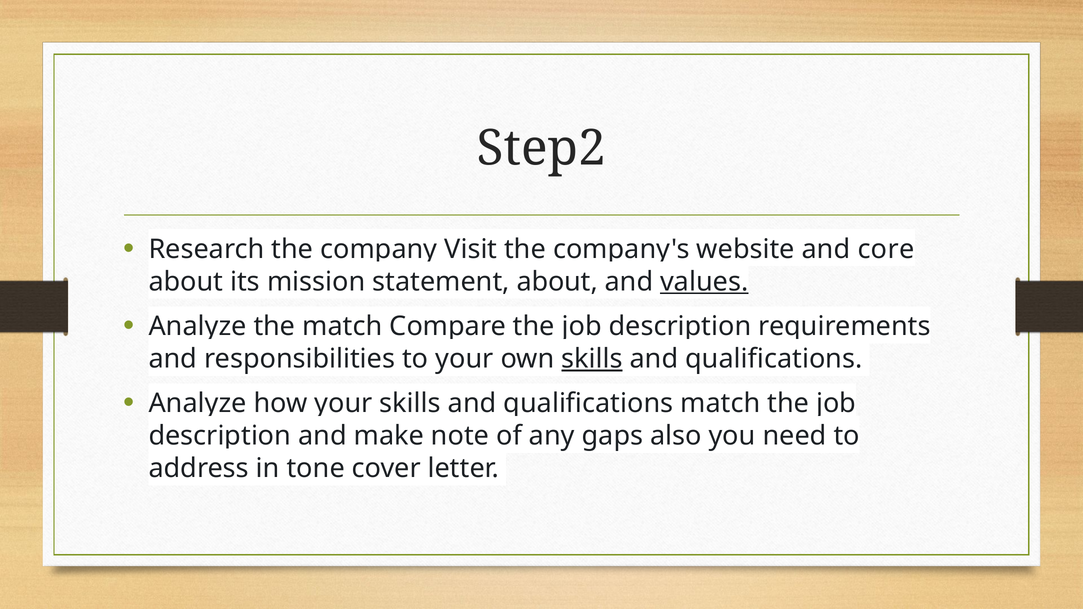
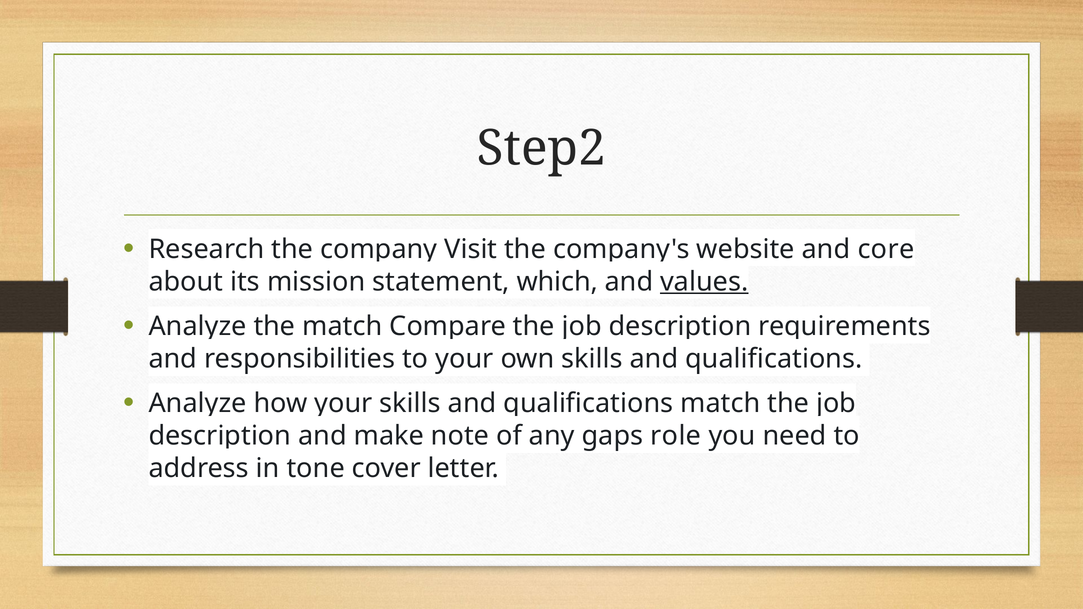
statement about: about -> which
skills at (592, 359) underline: present -> none
also: also -> role
